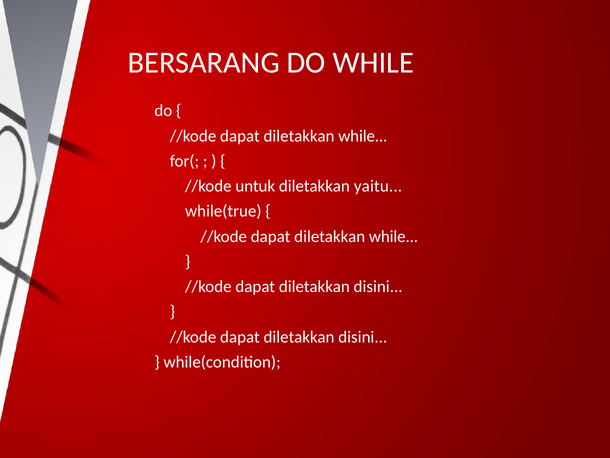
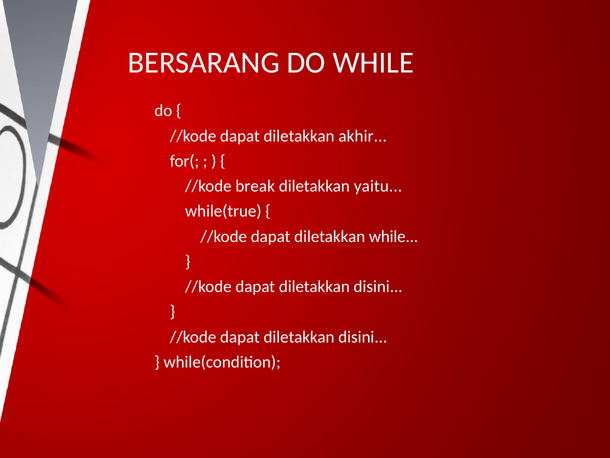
while at (363, 136): while -> akhir
untuk: untuk -> break
